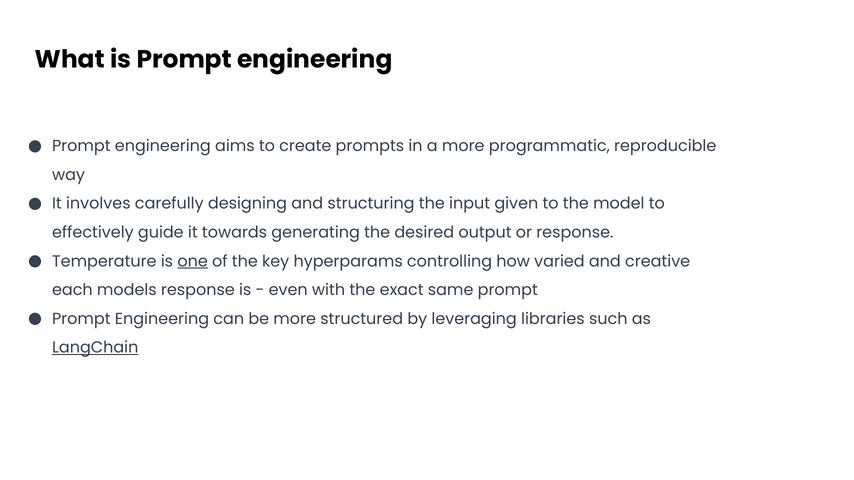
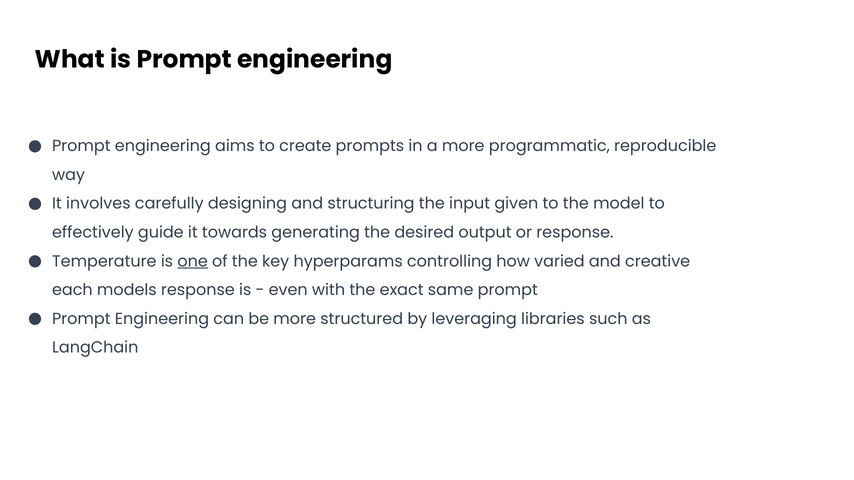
LangChain underline: present -> none
